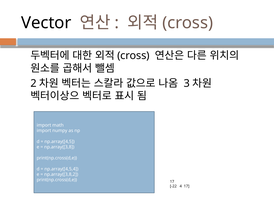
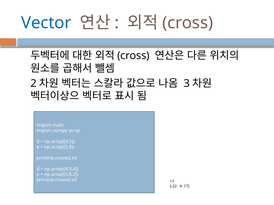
Vector colour: black -> blue
